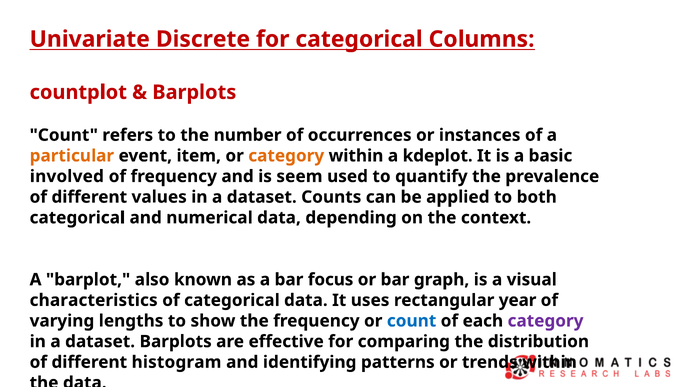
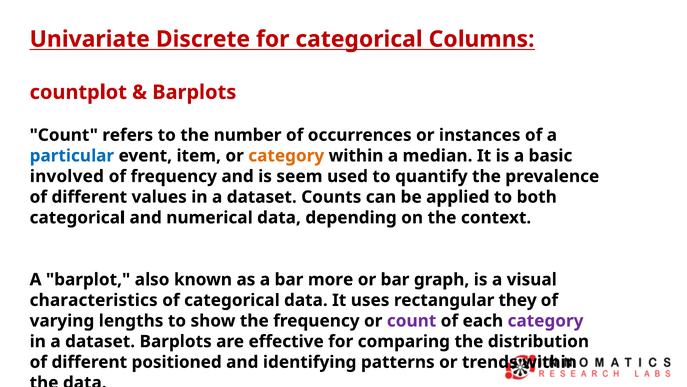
particular colour: orange -> blue
kdeplot: kdeplot -> median
focus: focus -> more
year: year -> they
count at (412, 320) colour: blue -> purple
histogram: histogram -> positioned
